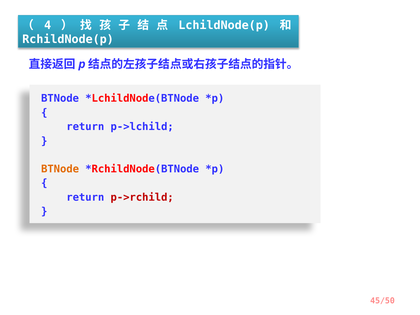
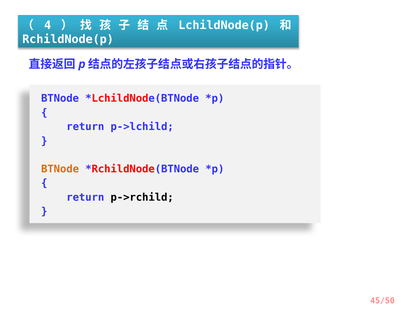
p->rchild colour: red -> black
